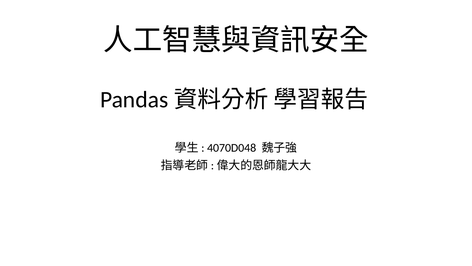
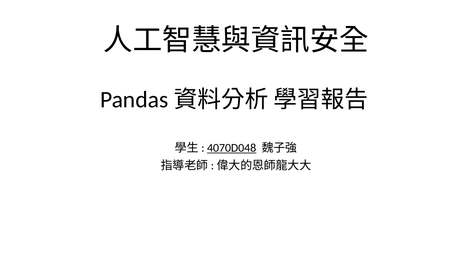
4070D048 underline: none -> present
